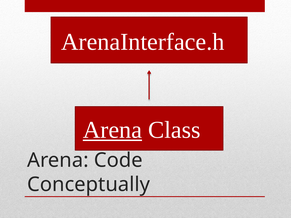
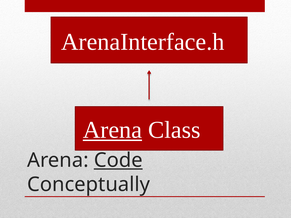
Code underline: none -> present
